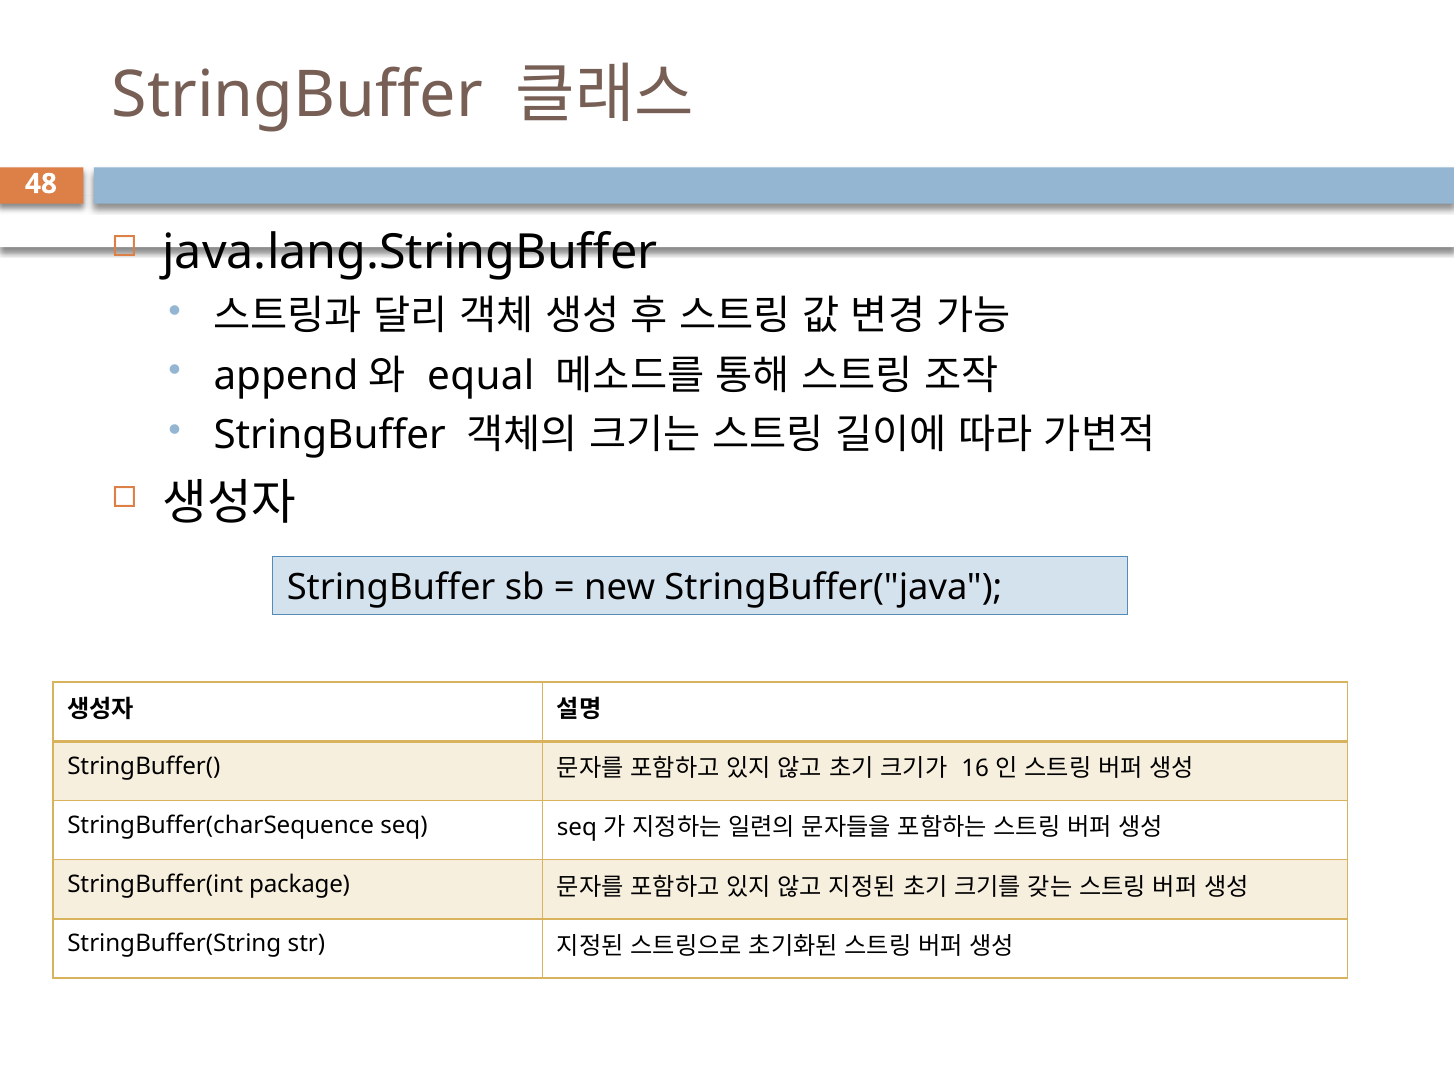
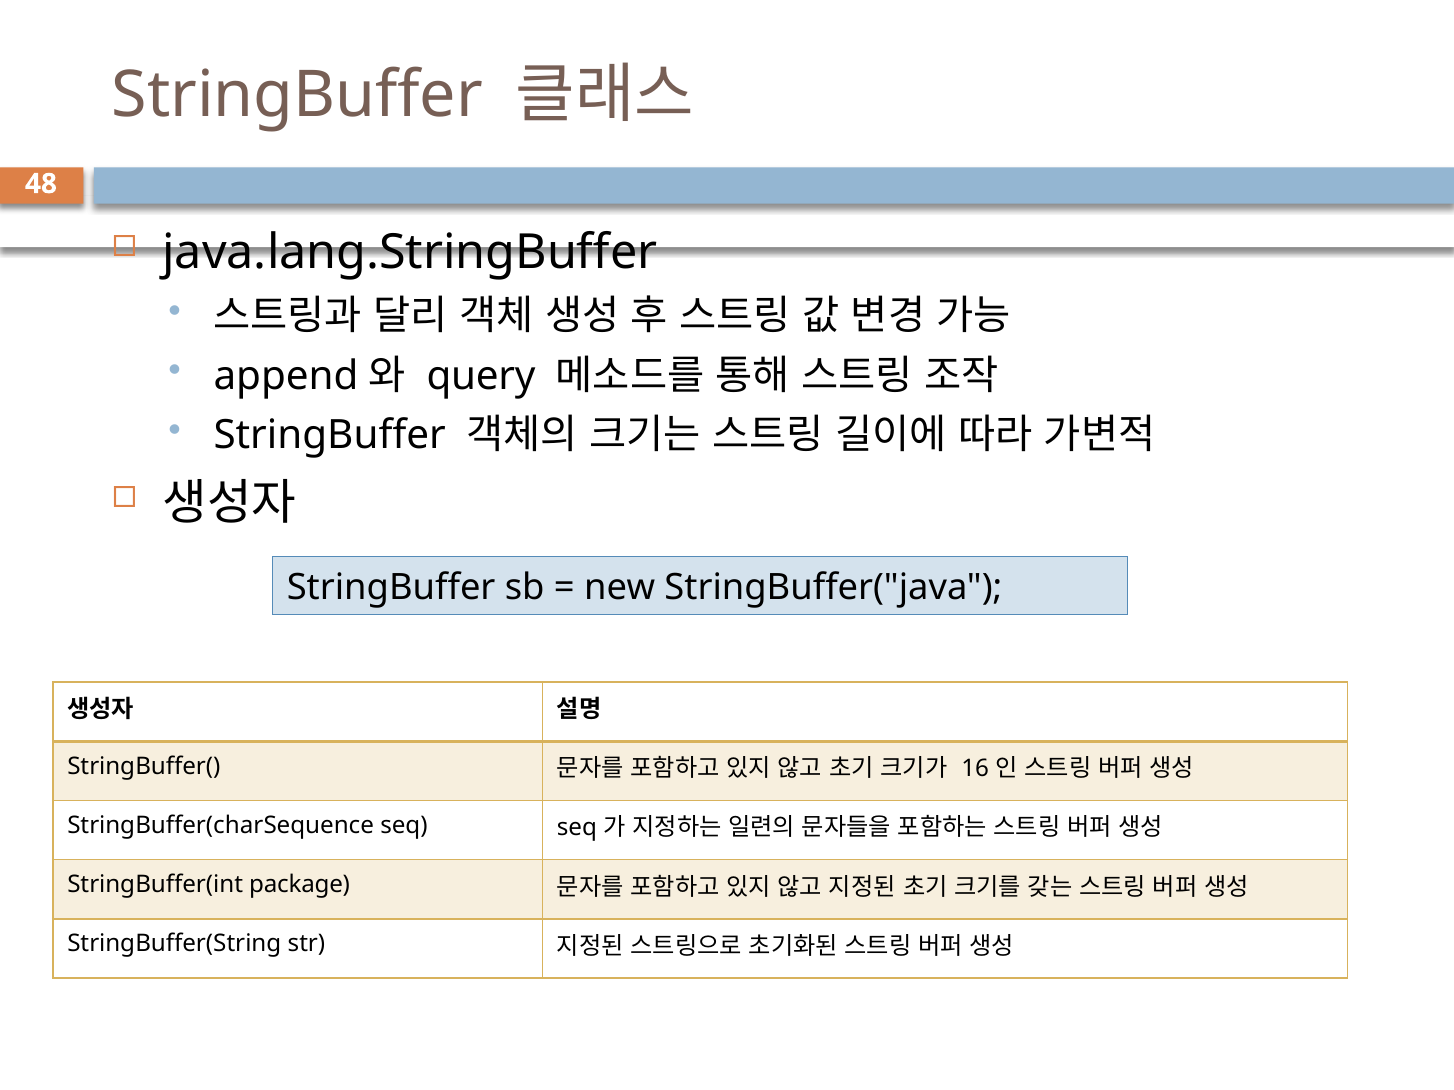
equal: equal -> query
